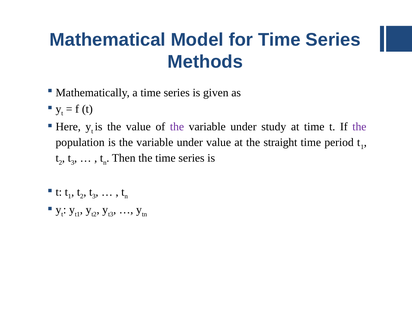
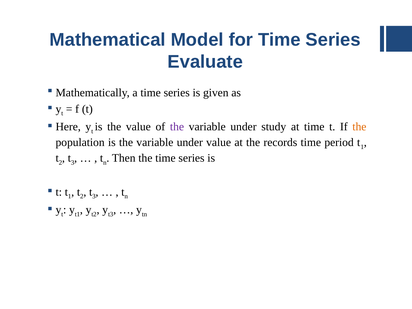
Methods: Methods -> Evaluate
the at (359, 127) colour: purple -> orange
straight: straight -> records
